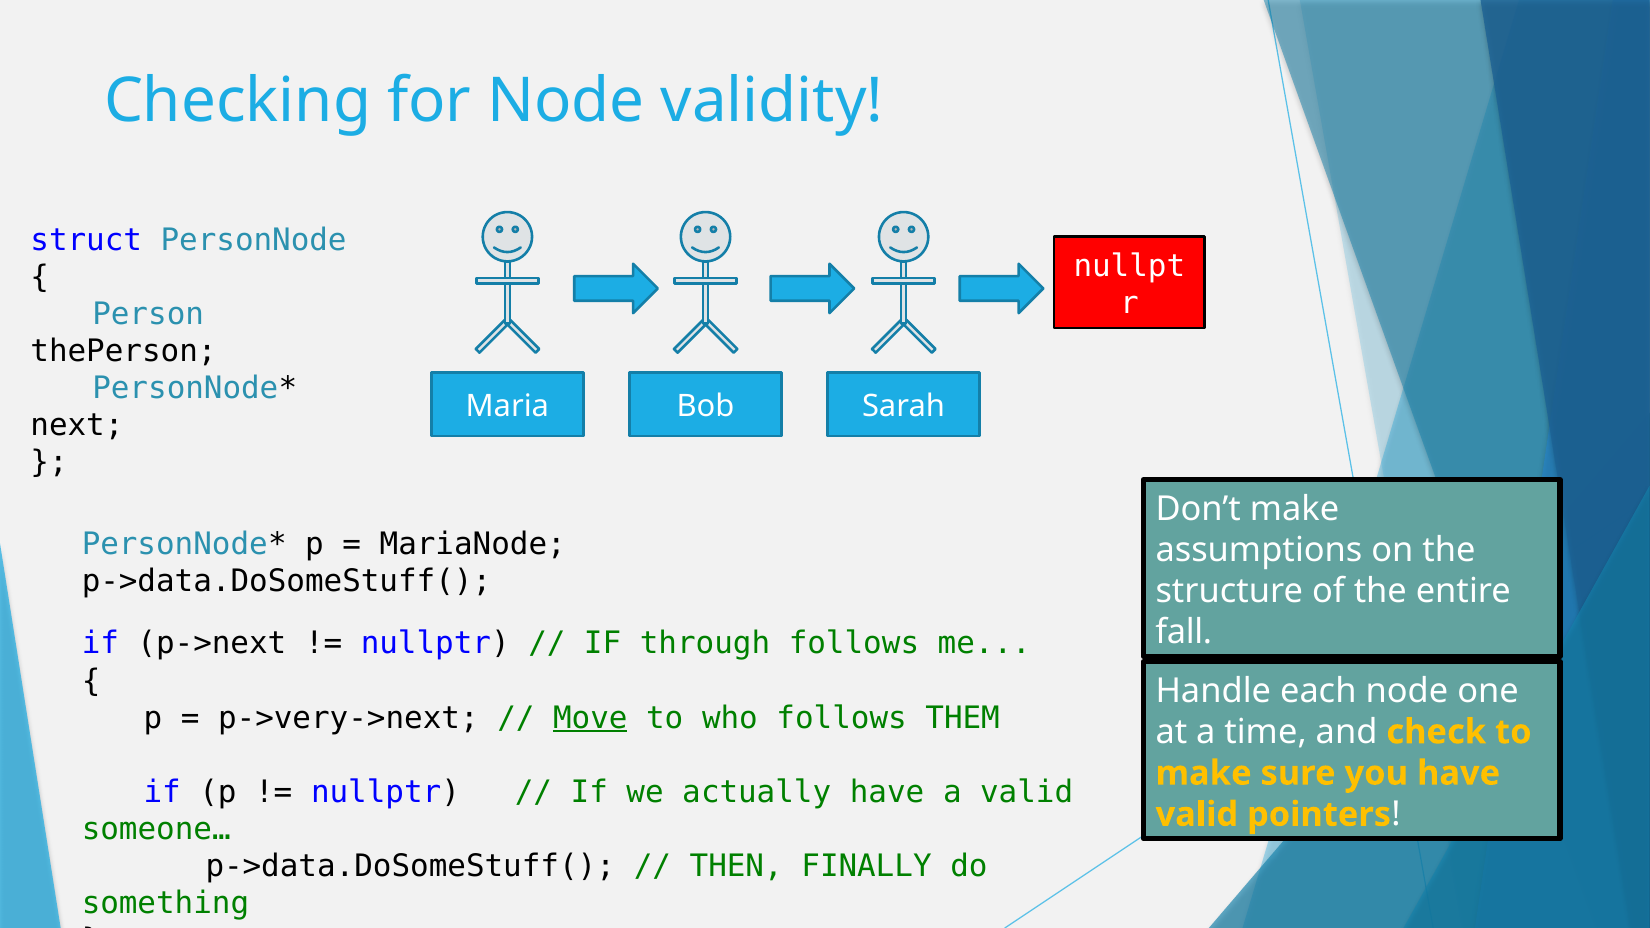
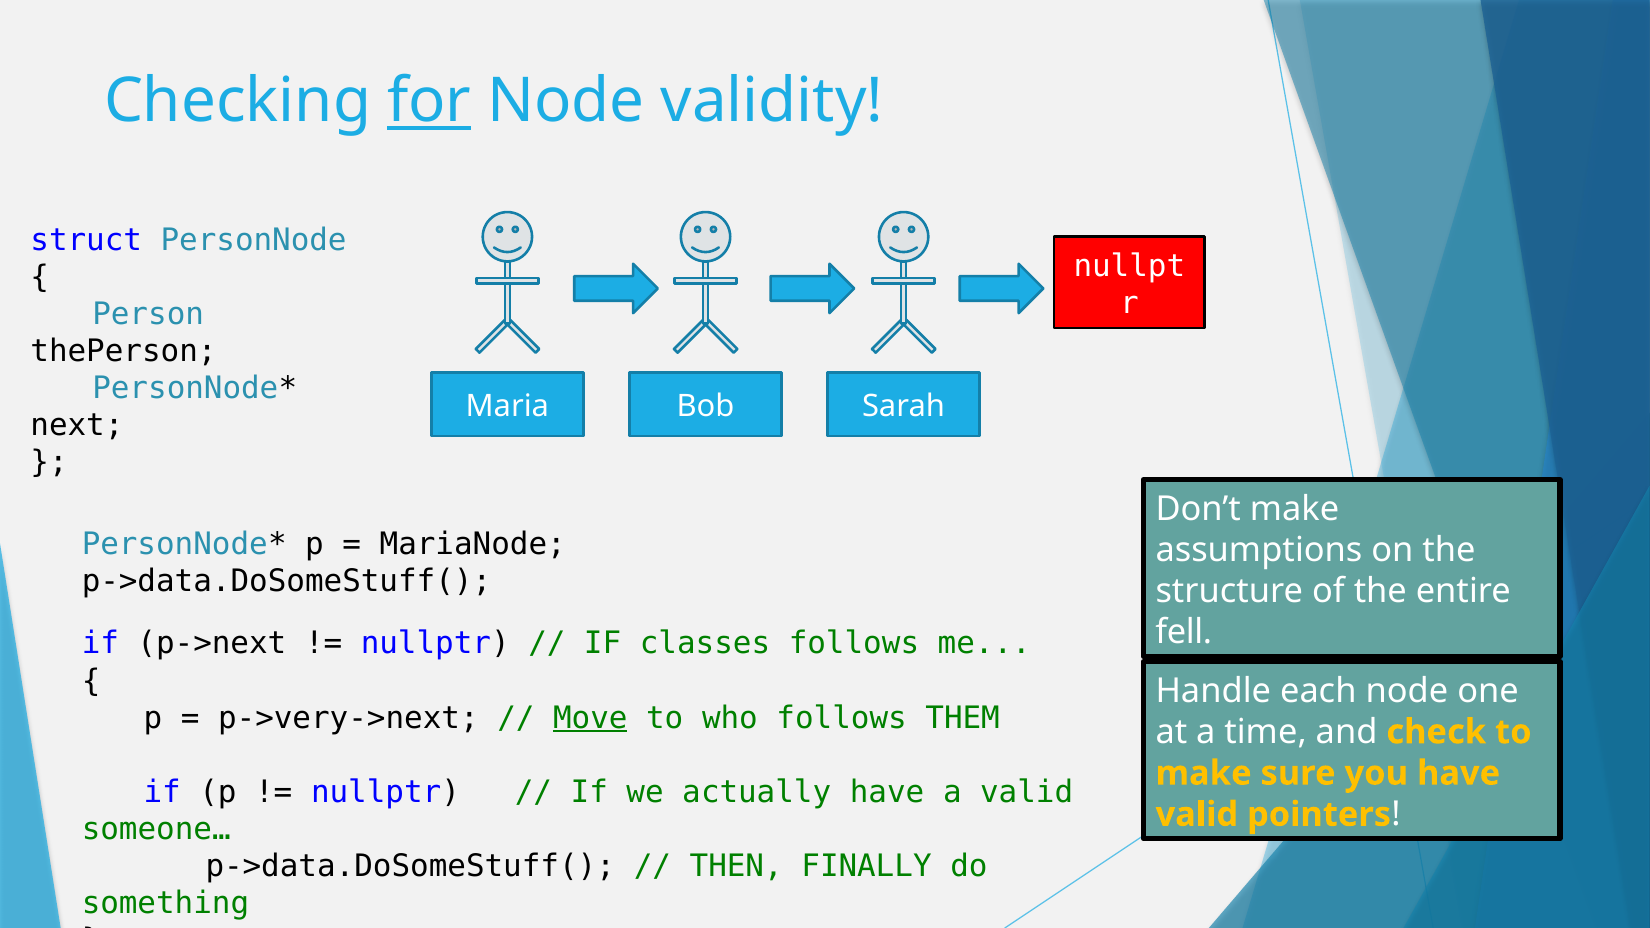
for underline: none -> present
fall: fall -> fell
through: through -> classes
